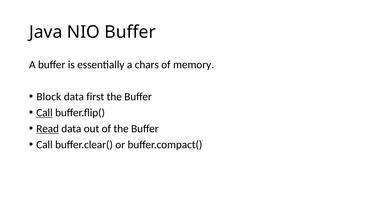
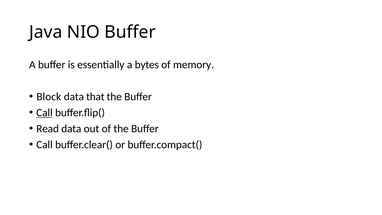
chars: chars -> bytes
first: first -> that
Read underline: present -> none
